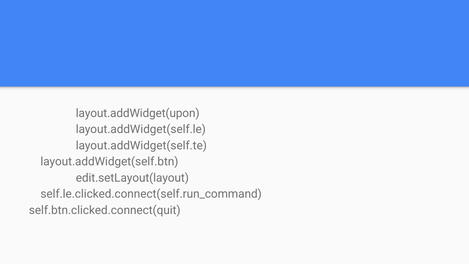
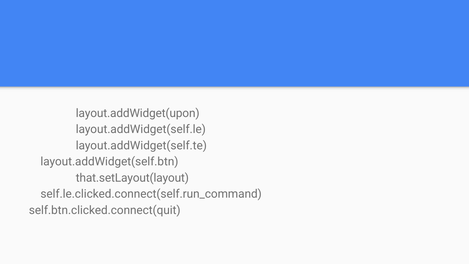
edit.setLayout(layout: edit.setLayout(layout -> that.setLayout(layout
